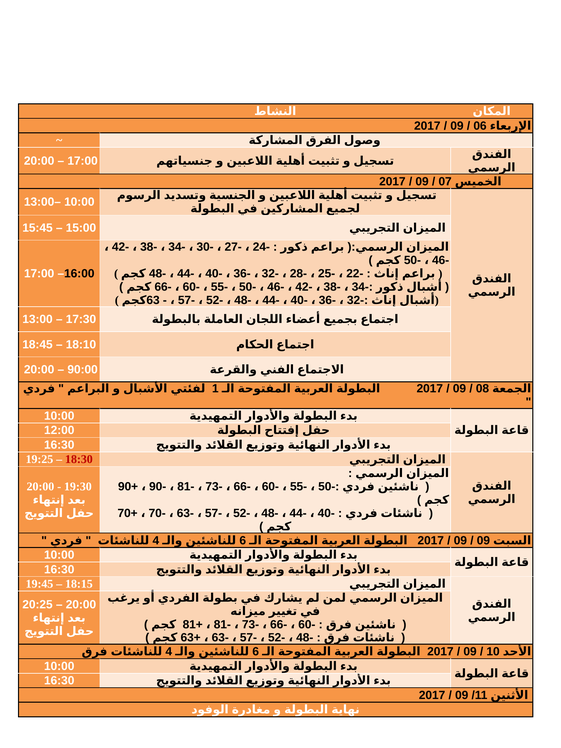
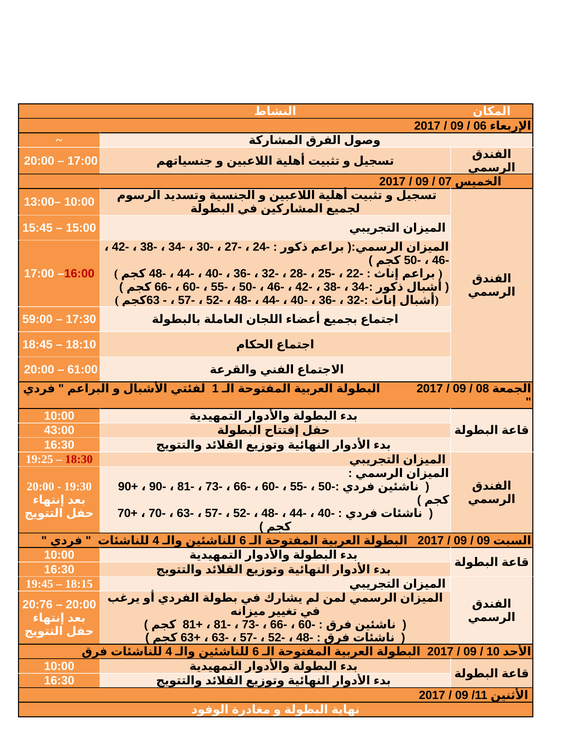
16:00 colour: black -> red
13:00 at (38, 319): 13:00 -> 59:00
90:00: 90:00 -> 61:00
12:00: 12:00 -> 43:00
20:25: 20:25 -> 20:76
